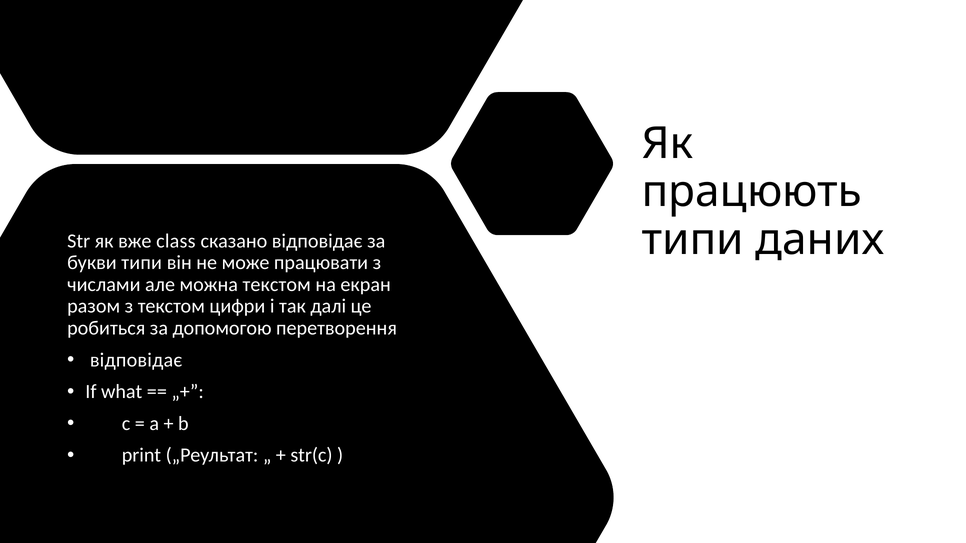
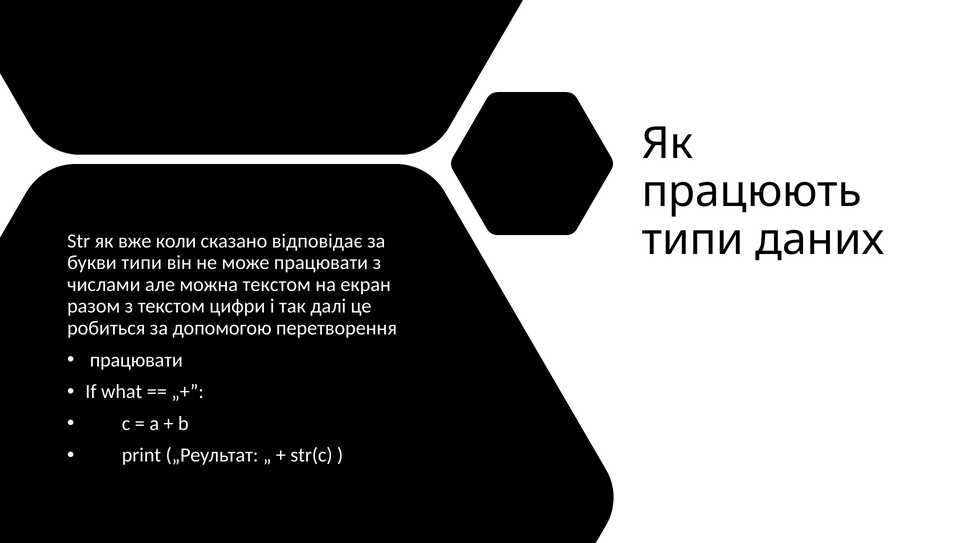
class: class -> коли
відповідає at (136, 360): відповідає -> працювати
